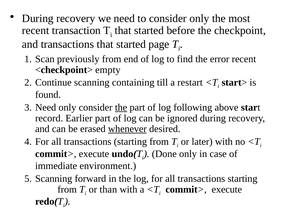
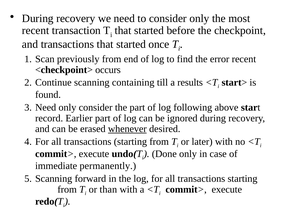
page: page -> once
empty: empty -> occurs
restart: restart -> results
the at (121, 107) underline: present -> none
environment: environment -> permanently
